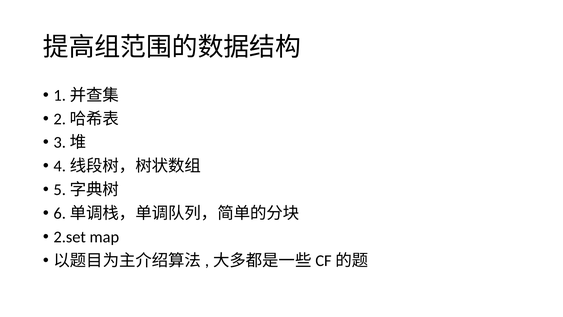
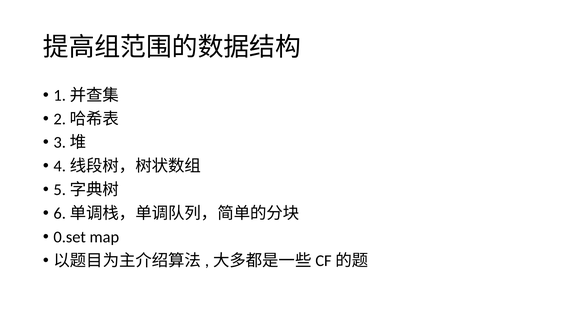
2.set: 2.set -> 0.set
